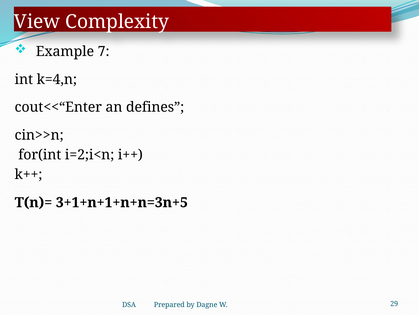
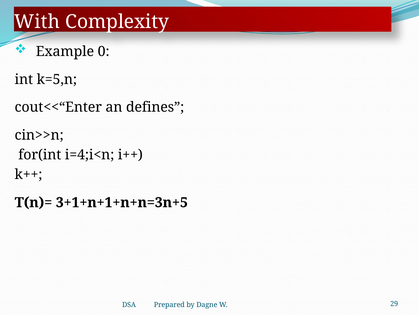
View: View -> With
7: 7 -> 0
k=4,n: k=4,n -> k=5,n
i=2;i<n: i=2;i<n -> i=4;i<n
